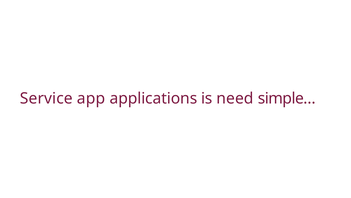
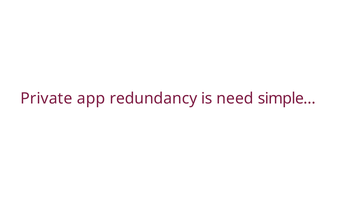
Service: Service -> Private
applications: applications -> redundancy
